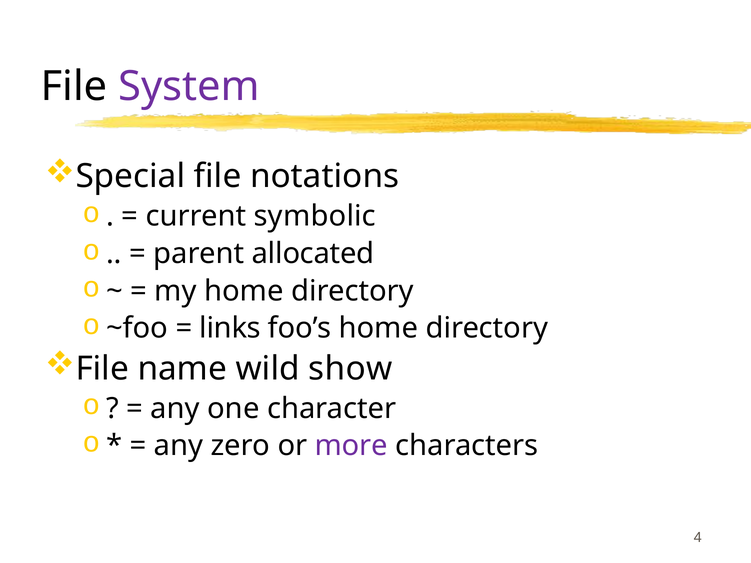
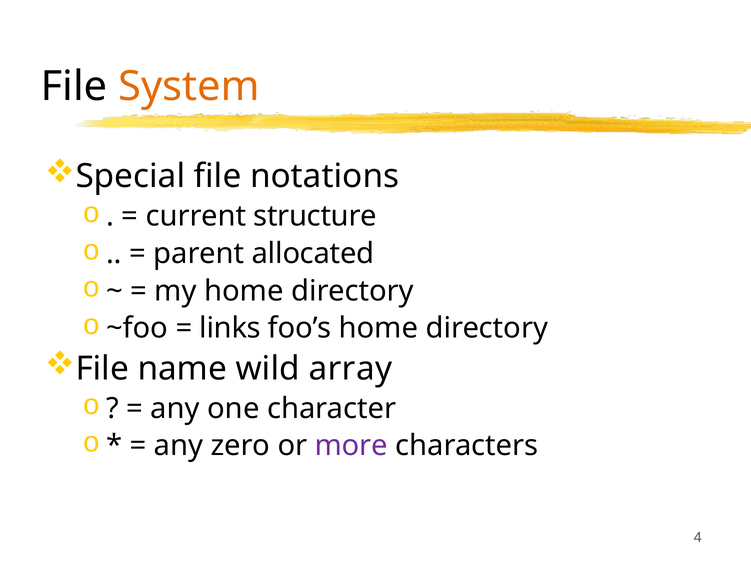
System colour: purple -> orange
symbolic: symbolic -> structure
show: show -> array
